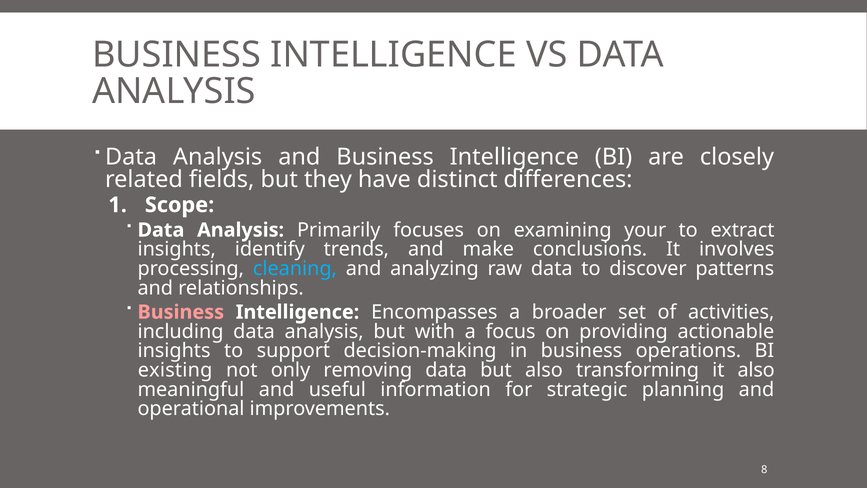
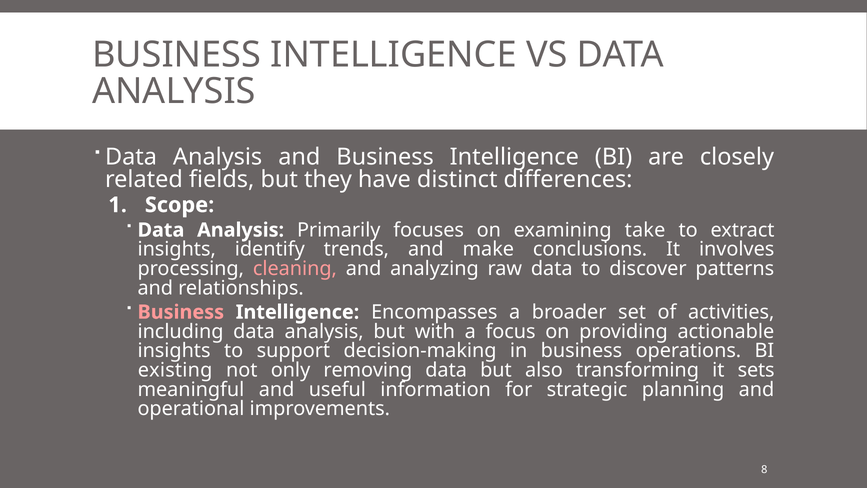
your: your -> take
cleaning colour: light blue -> pink
it also: also -> sets
